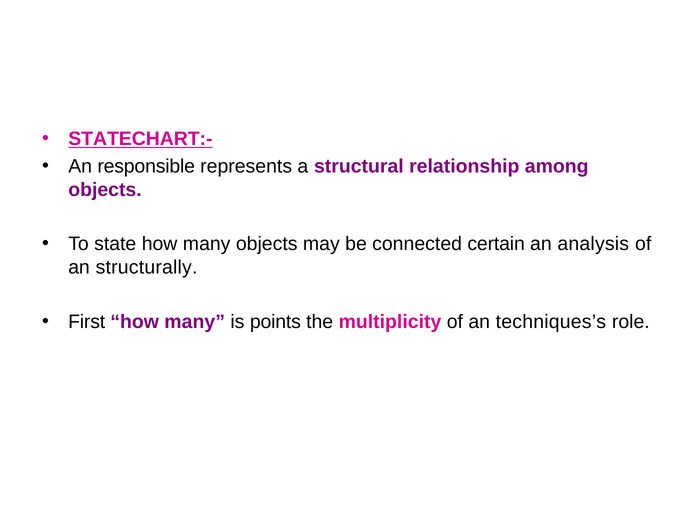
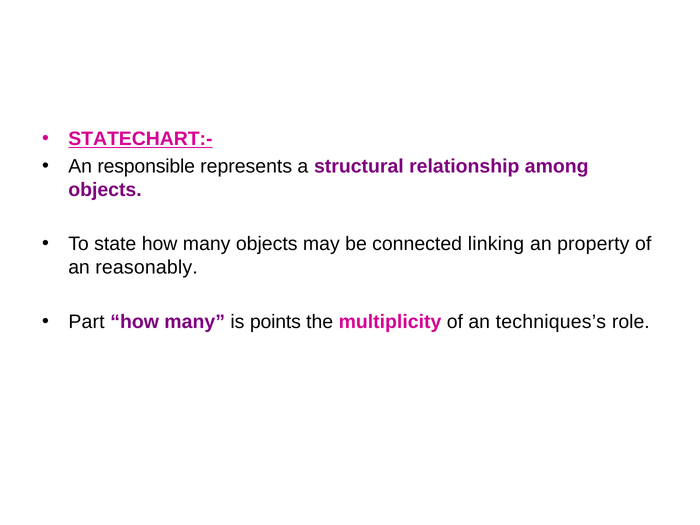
certain: certain -> linking
analysis: analysis -> property
structurally: structurally -> reasonably
First: First -> Part
